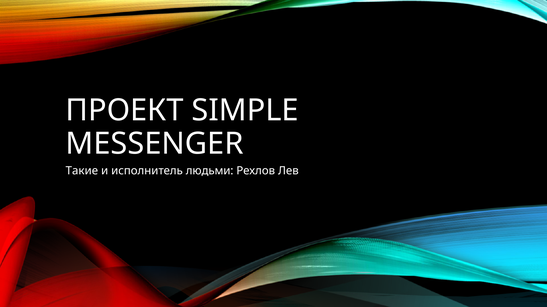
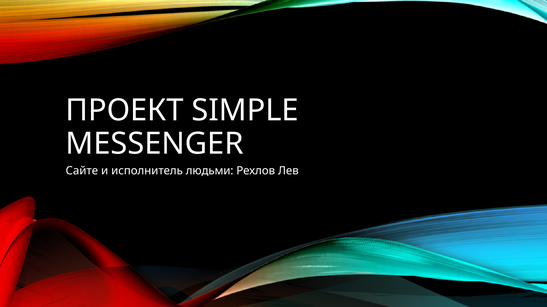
Такие: Такие -> Сайте
